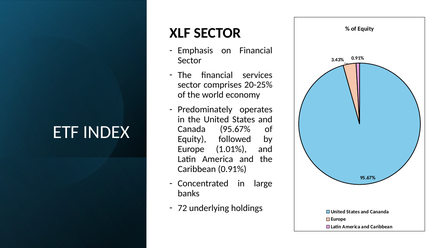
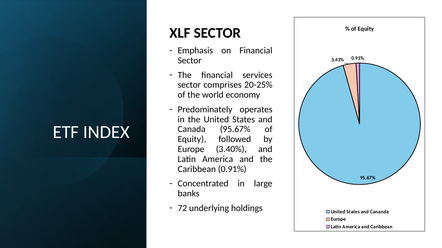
1.01%: 1.01% -> 3.40%
